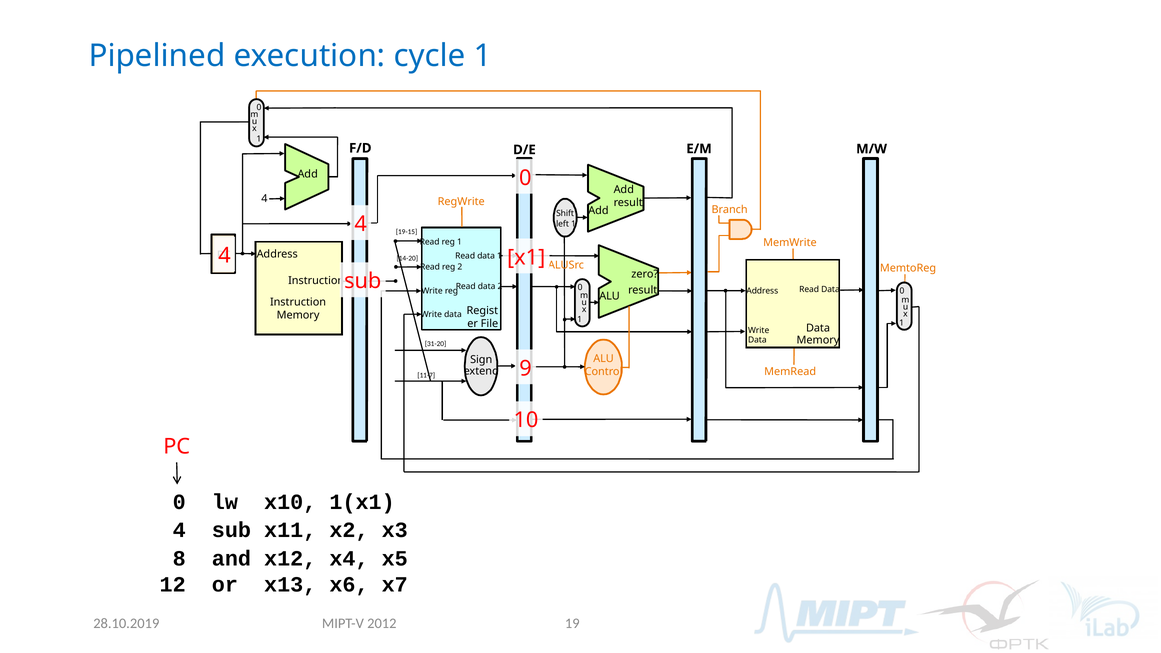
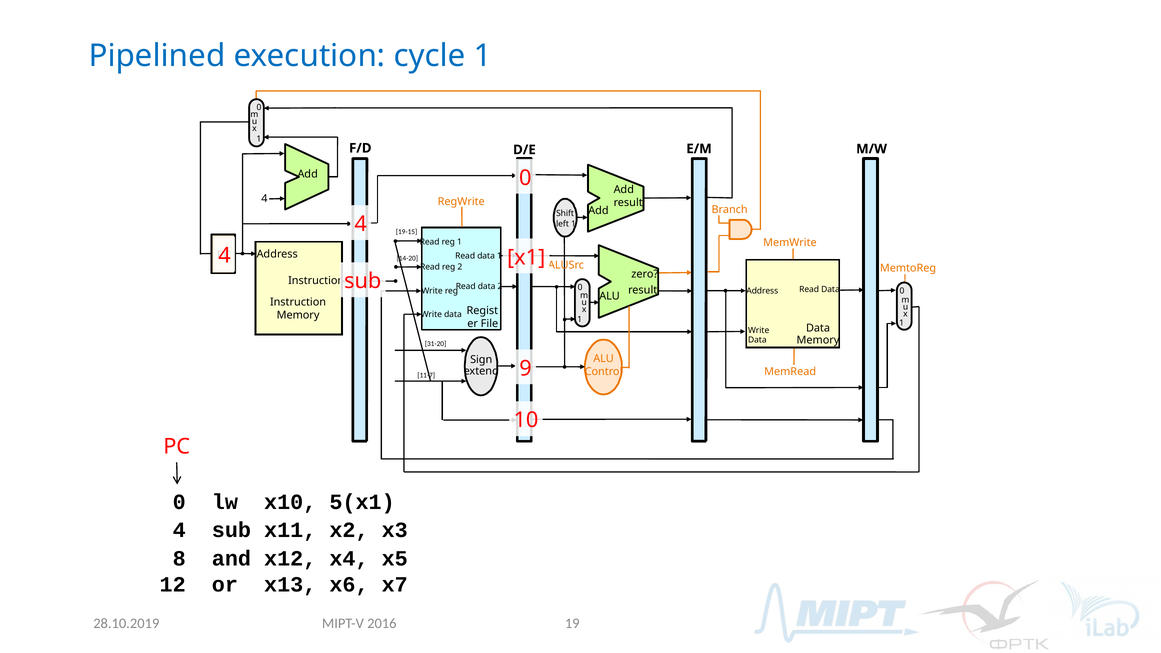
1(x1: 1(x1 -> 5(x1
2012: 2012 -> 2016
